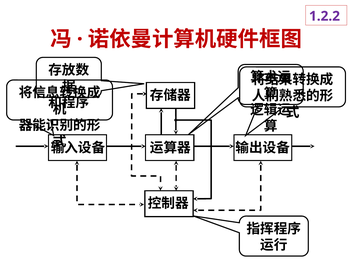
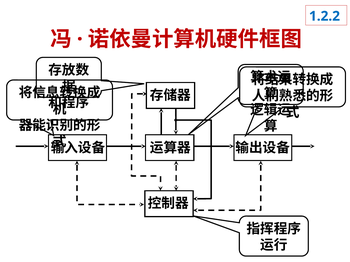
1.2.2 colour: purple -> blue
